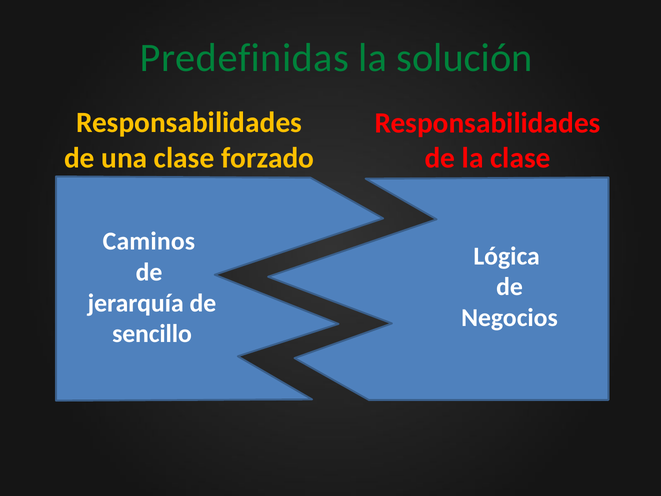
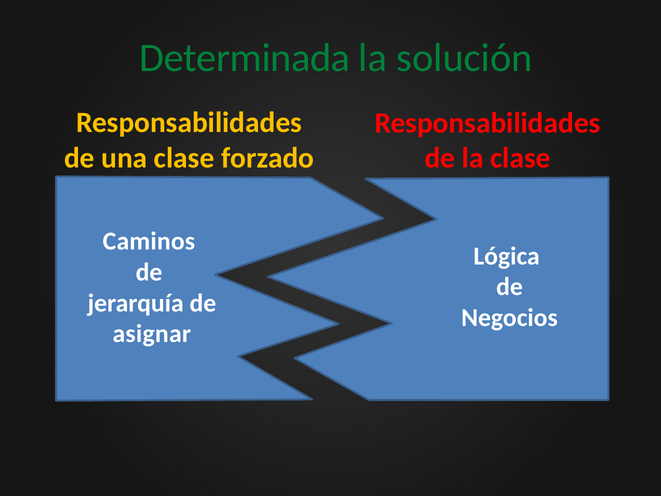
Predefinidas: Predefinidas -> Determinada
sencillo: sencillo -> asignar
